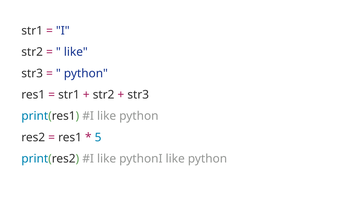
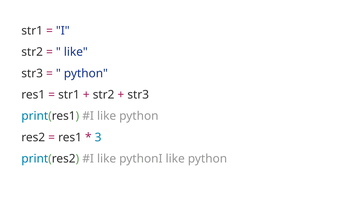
5: 5 -> 3
